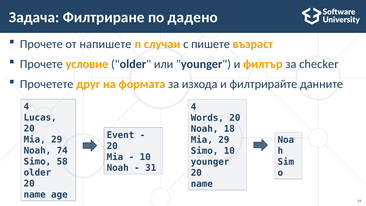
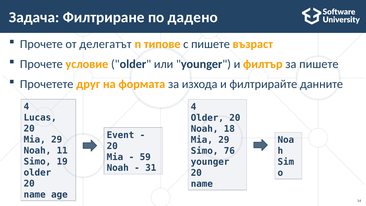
напишете: напишете -> делегатът
случаи: случаи -> типове
за checker: checker -> пишете
Words at (207, 118): Words -> Older
74: 74 -> 11
Simo 10: 10 -> 76
10 at (145, 157): 10 -> 59
58: 58 -> 19
